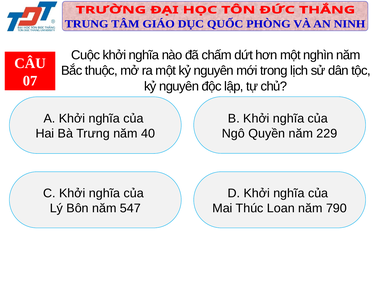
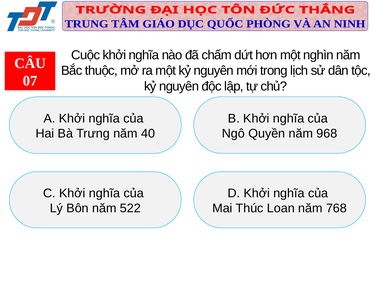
229: 229 -> 968
547: 547 -> 522
790: 790 -> 768
